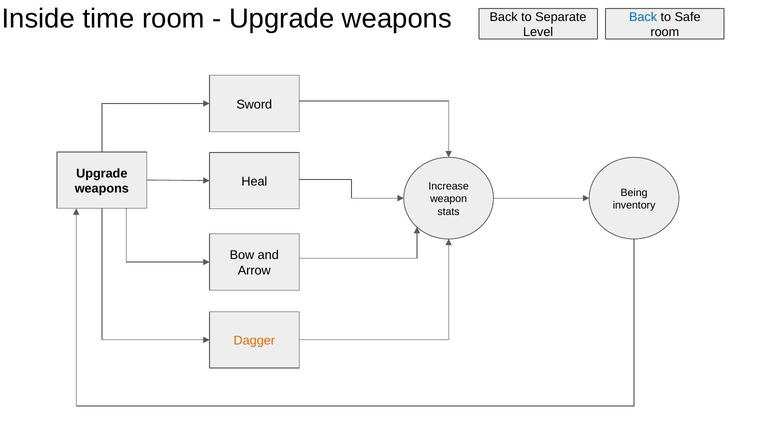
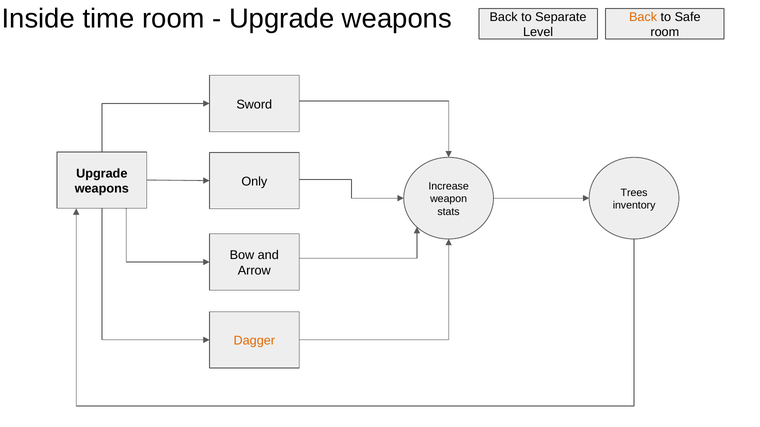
Back at (643, 17) colour: blue -> orange
Heal: Heal -> Only
Being: Being -> Trees
